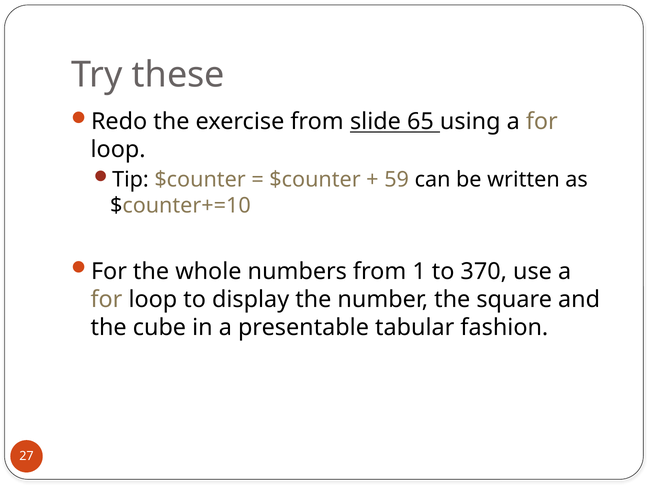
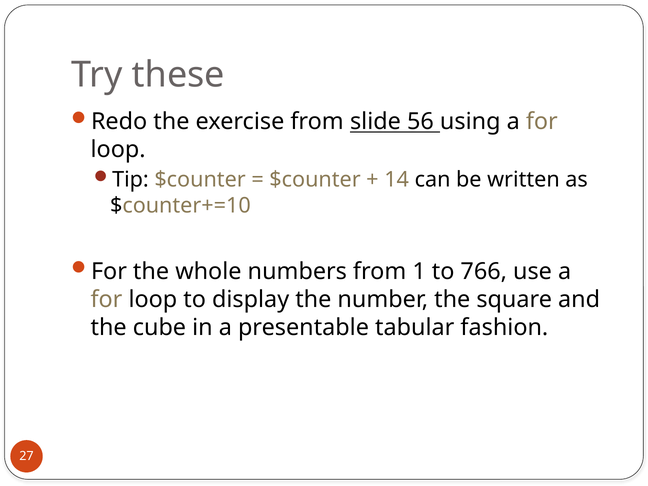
65: 65 -> 56
59: 59 -> 14
370: 370 -> 766
